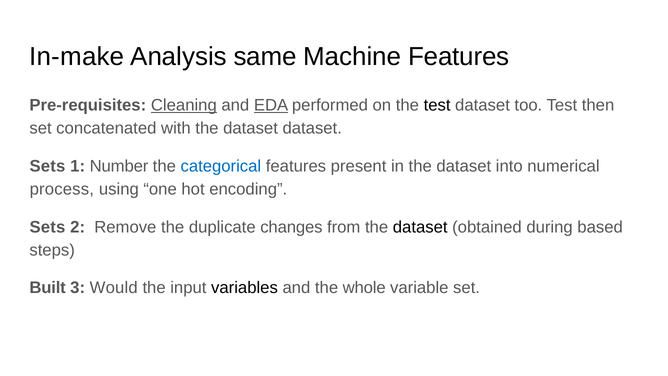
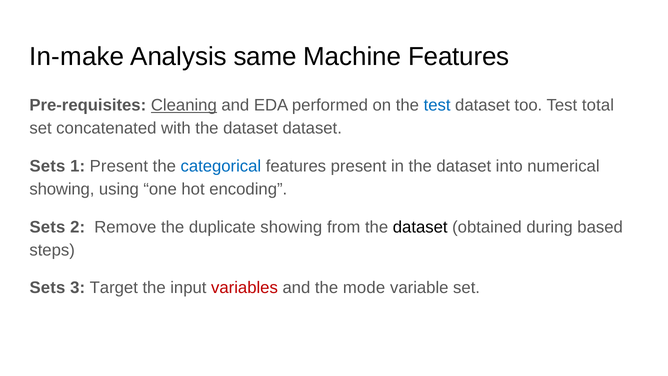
EDA underline: present -> none
test at (437, 105) colour: black -> blue
then: then -> total
1 Number: Number -> Present
process at (62, 189): process -> showing
duplicate changes: changes -> showing
Built at (48, 288): Built -> Sets
Would: Would -> Target
variables colour: black -> red
whole: whole -> mode
